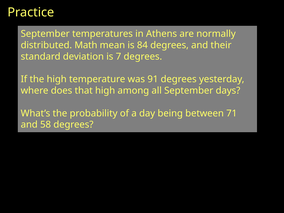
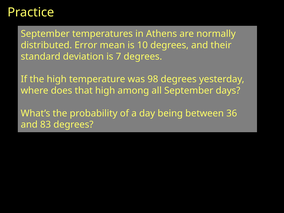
Math: Math -> Error
84: 84 -> 10
91: 91 -> 98
71: 71 -> 36
58: 58 -> 83
